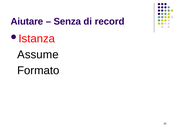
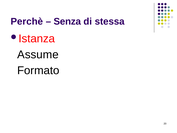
Aiutare: Aiutare -> Perchè
record: record -> stessa
